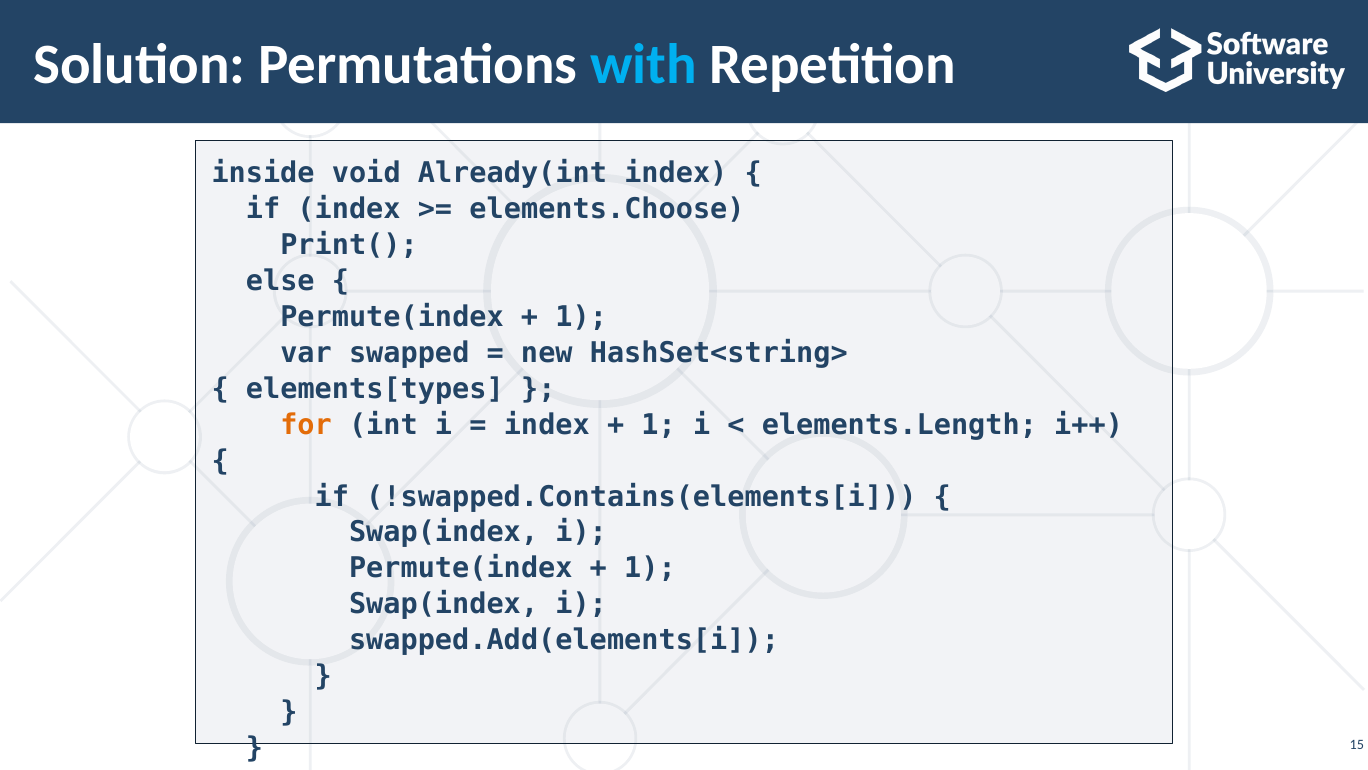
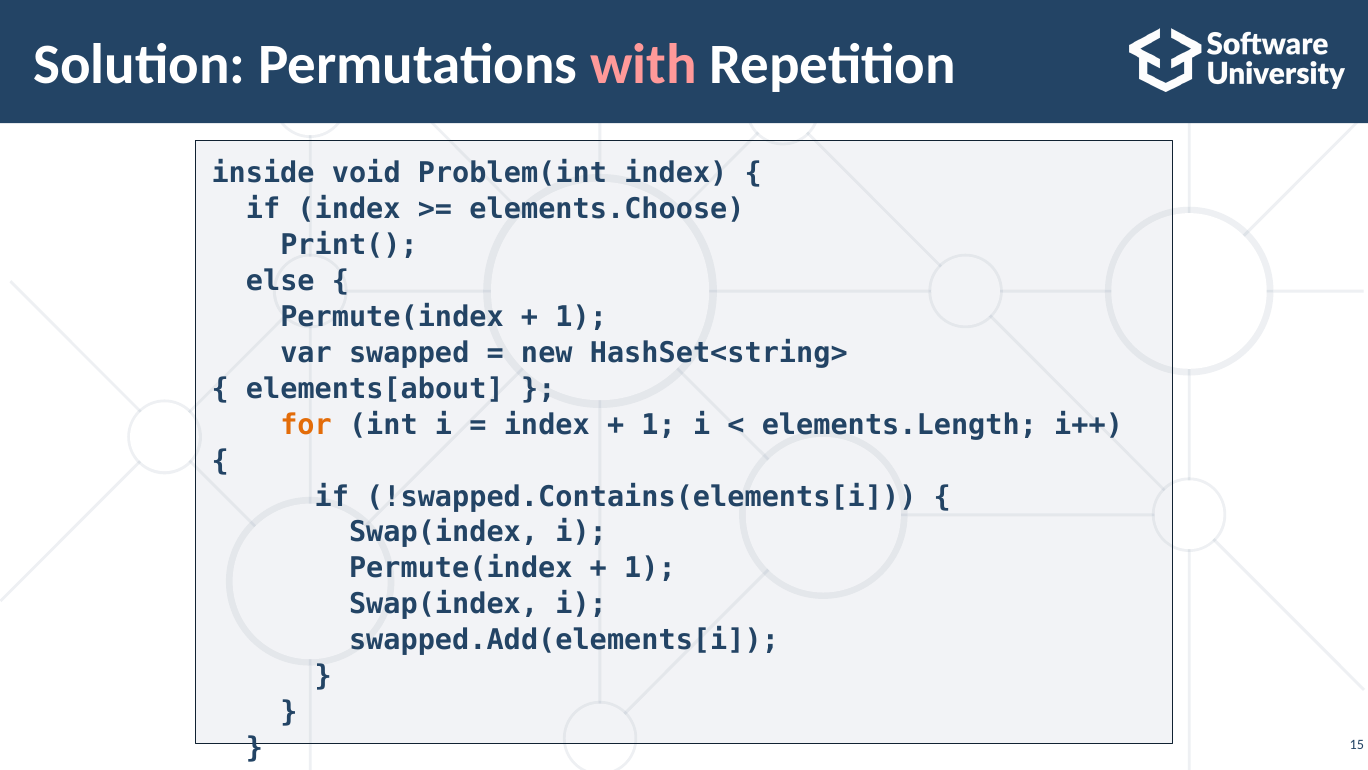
with colour: light blue -> pink
Already(int: Already(int -> Problem(int
elements[types: elements[types -> elements[about
